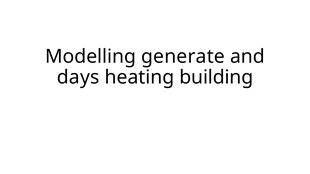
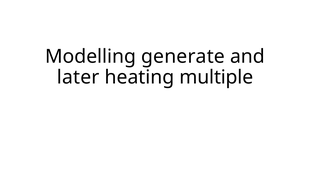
days: days -> later
building: building -> multiple
